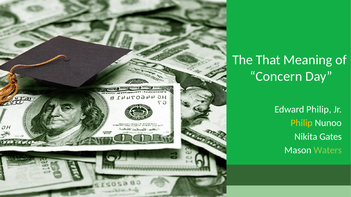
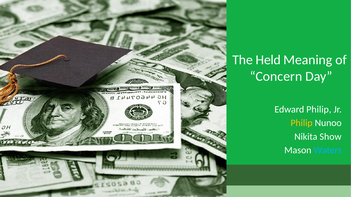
That: That -> Held
Gates: Gates -> Show
Waters colour: light green -> light blue
